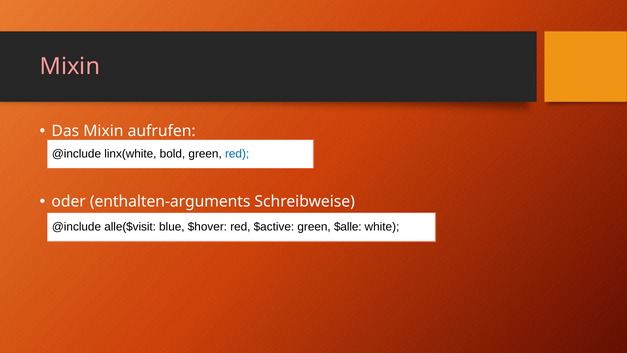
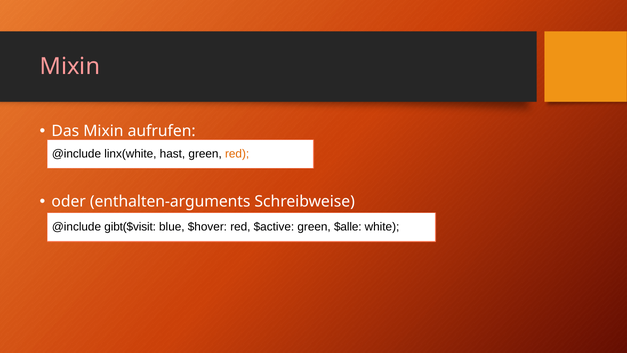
bold: bold -> hast
red at (237, 154) colour: blue -> orange
alle($visit: alle($visit -> gibt($visit
